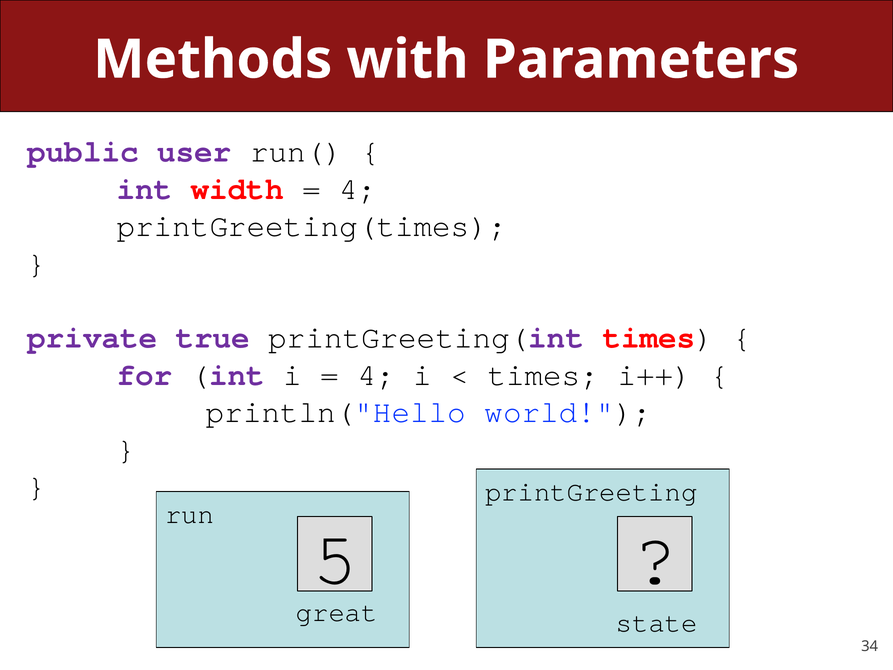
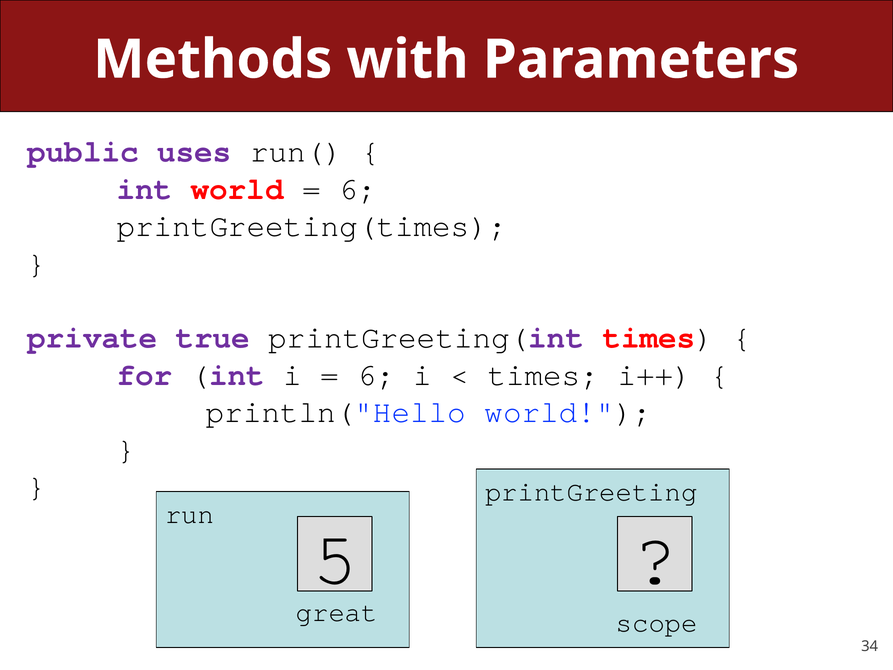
user: user -> uses
int width: width -> world
4 at (358, 189): 4 -> 6
4 at (376, 375): 4 -> 6
state: state -> scope
